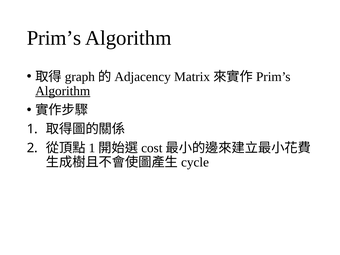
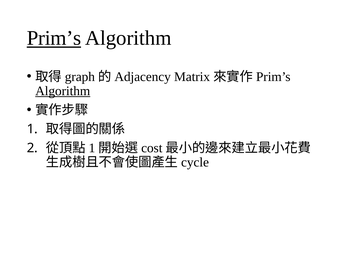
Prim’s at (54, 38) underline: none -> present
